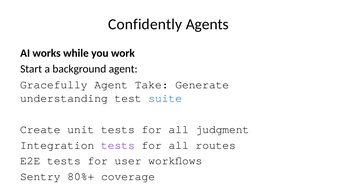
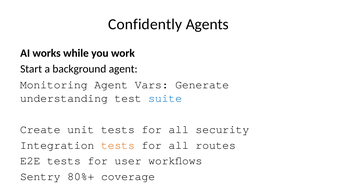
Gracefully: Gracefully -> Monitoring
Take: Take -> Vars
judgment: judgment -> security
tests at (118, 146) colour: purple -> orange
